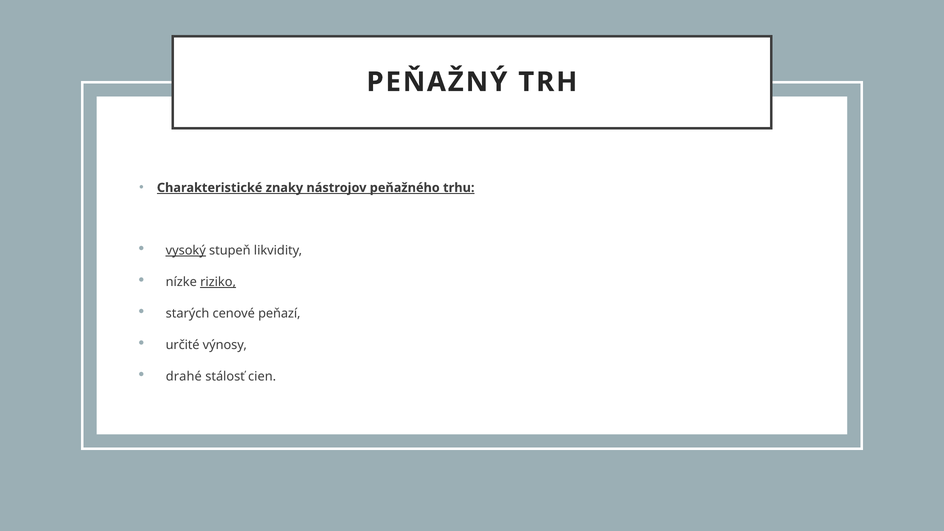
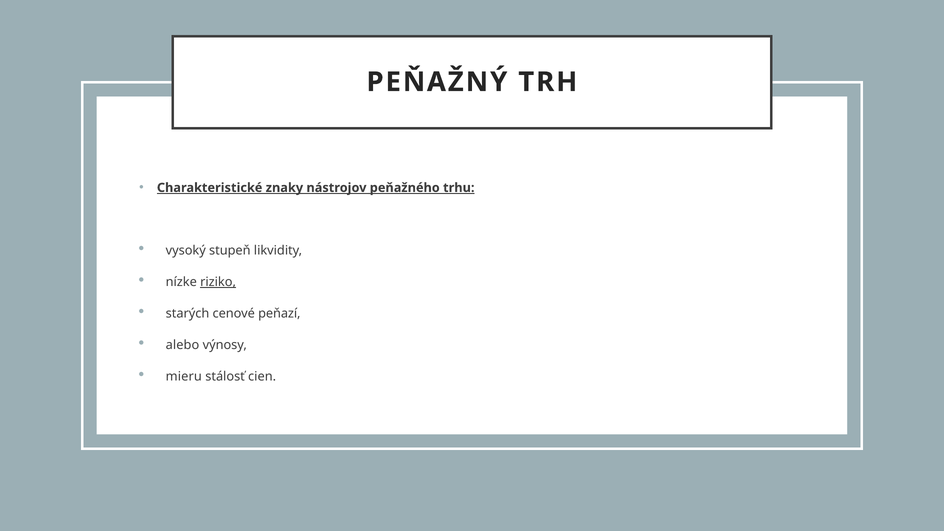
vysoký underline: present -> none
určité: určité -> alebo
drahé: drahé -> mieru
